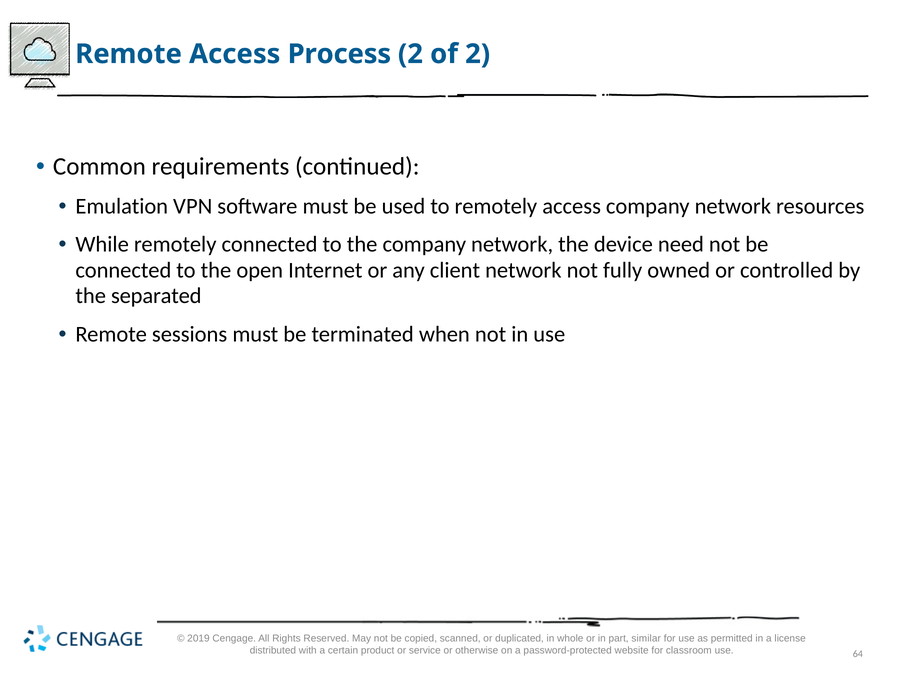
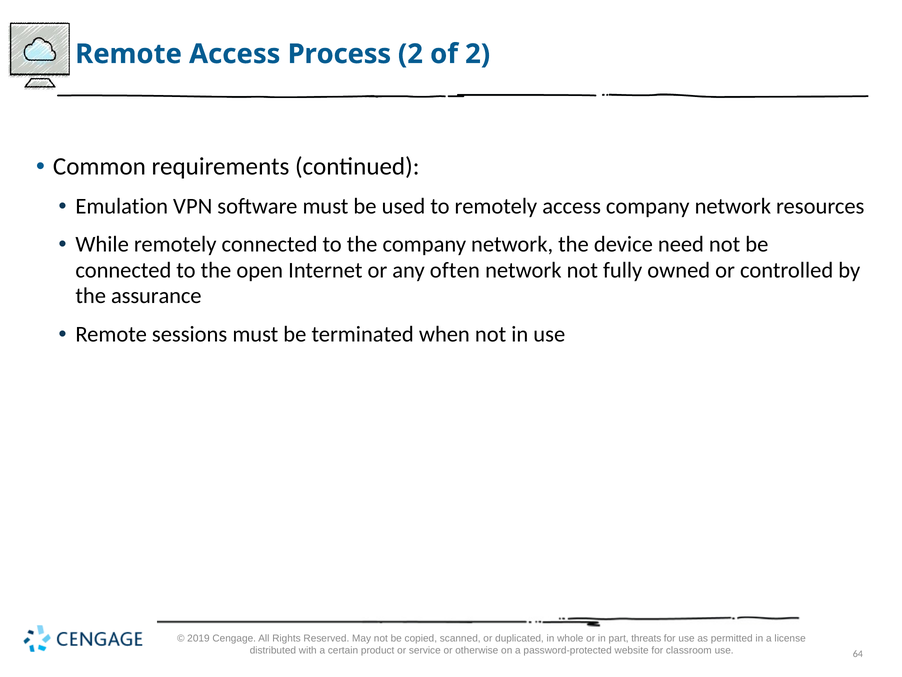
client: client -> often
separated: separated -> assurance
similar: similar -> threats
